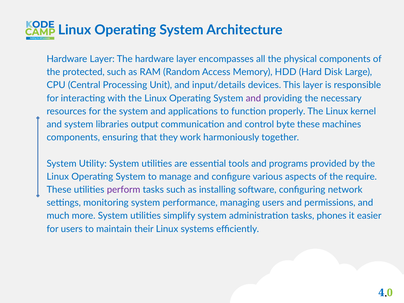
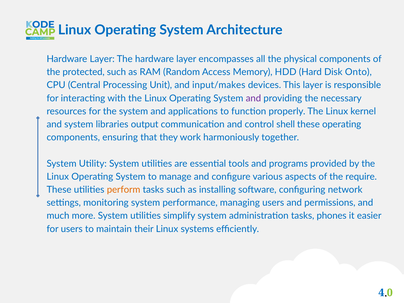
Large: Large -> Onto
input/details: input/details -> input/makes
byte: byte -> shell
these machines: machines -> operating
perform colour: purple -> orange
